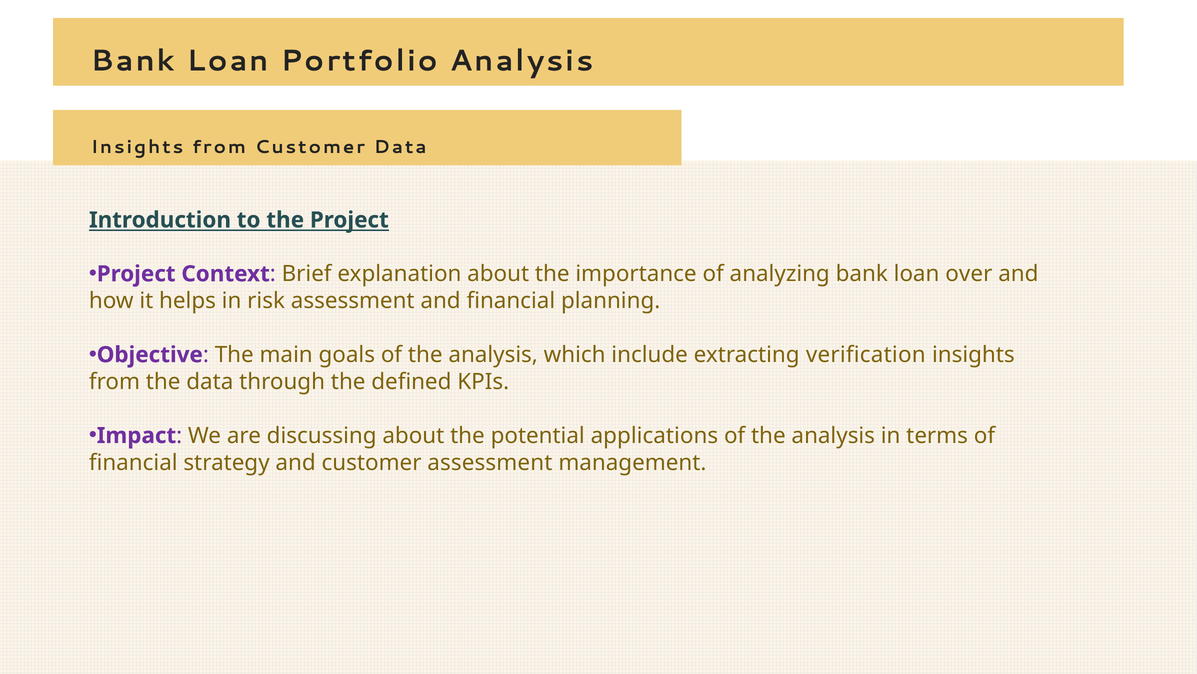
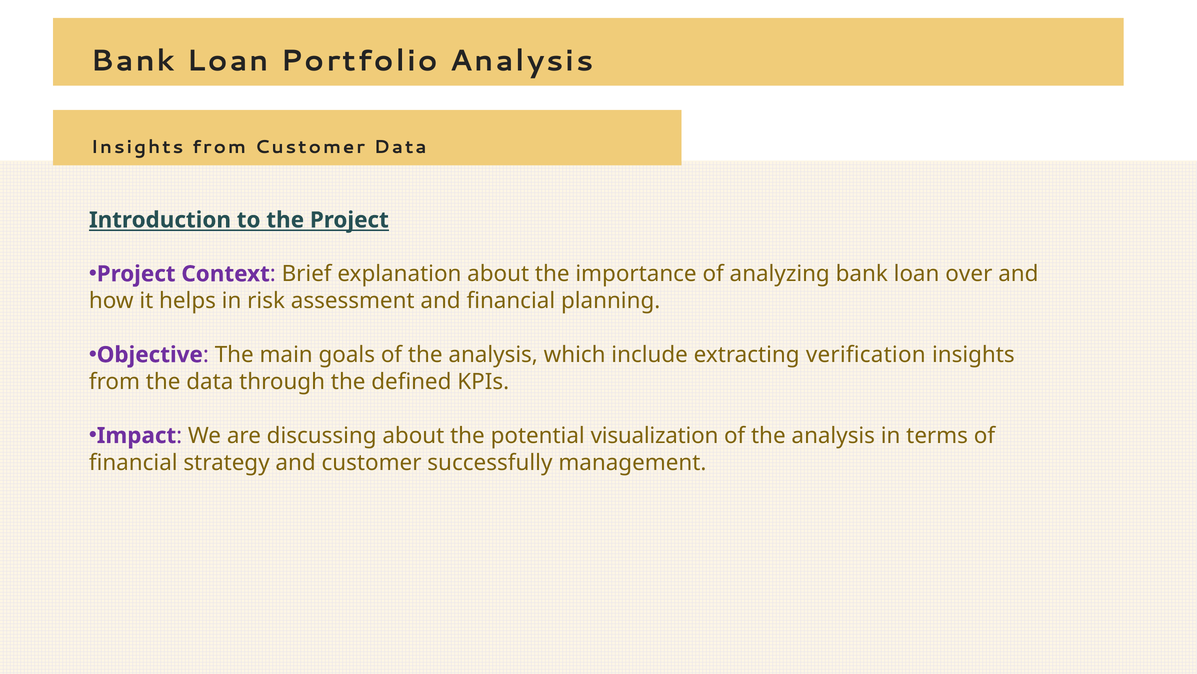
applications: applications -> visualization
customer assessment: assessment -> successfully
